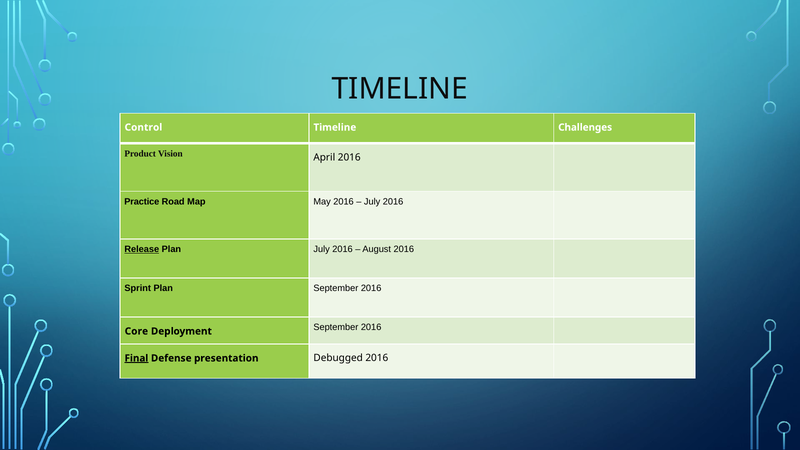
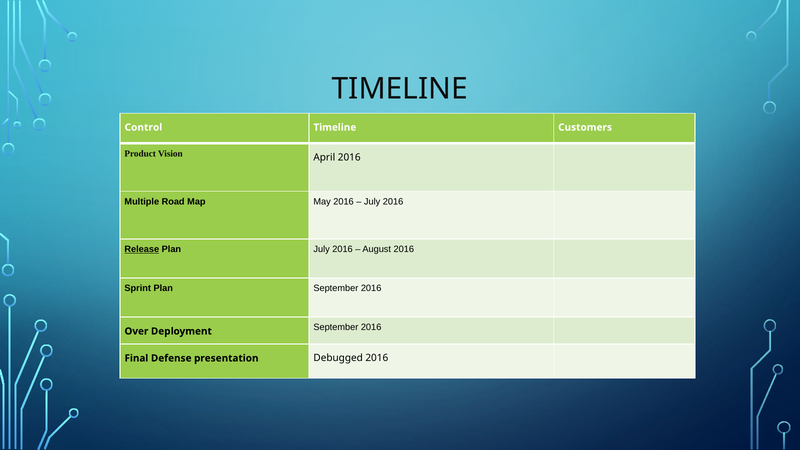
Challenges: Challenges -> Customers
Practice: Practice -> Multiple
Core: Core -> Over
Final underline: present -> none
